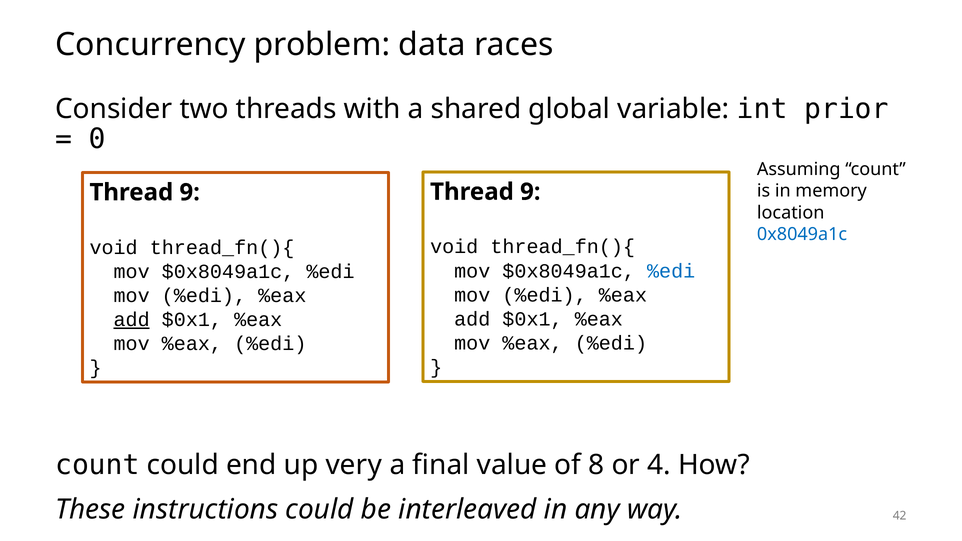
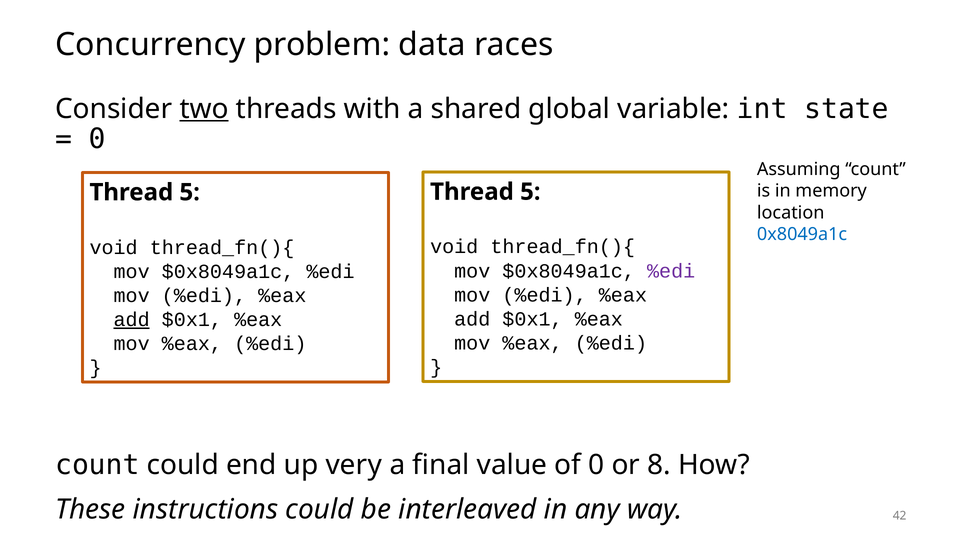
two underline: none -> present
prior: prior -> state
9 at (530, 192): 9 -> 5
9 at (190, 192): 9 -> 5
%edi at (671, 271) colour: blue -> purple
of 8: 8 -> 0
4: 4 -> 8
